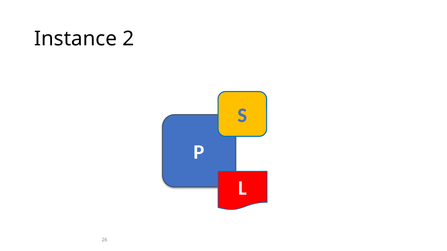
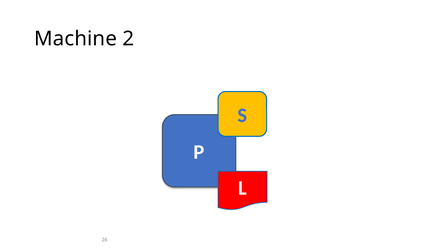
Instance: Instance -> Machine
